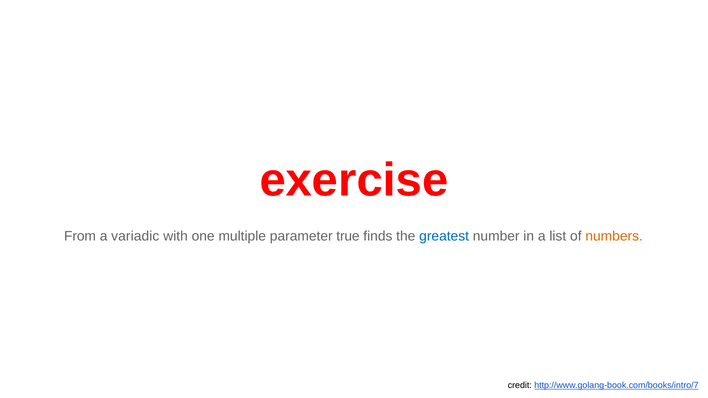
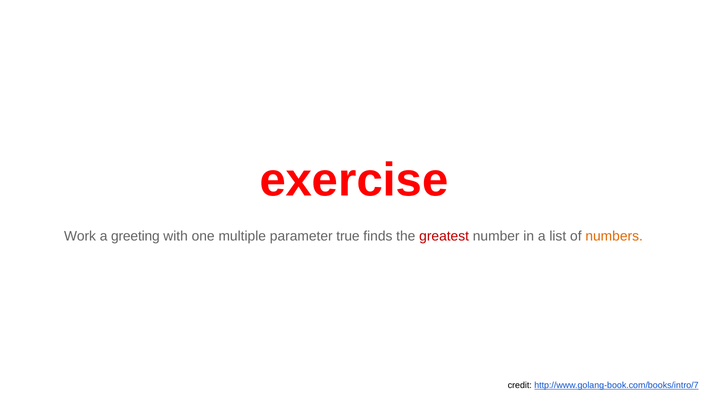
From: From -> Work
variadic: variadic -> greeting
greatest colour: blue -> red
